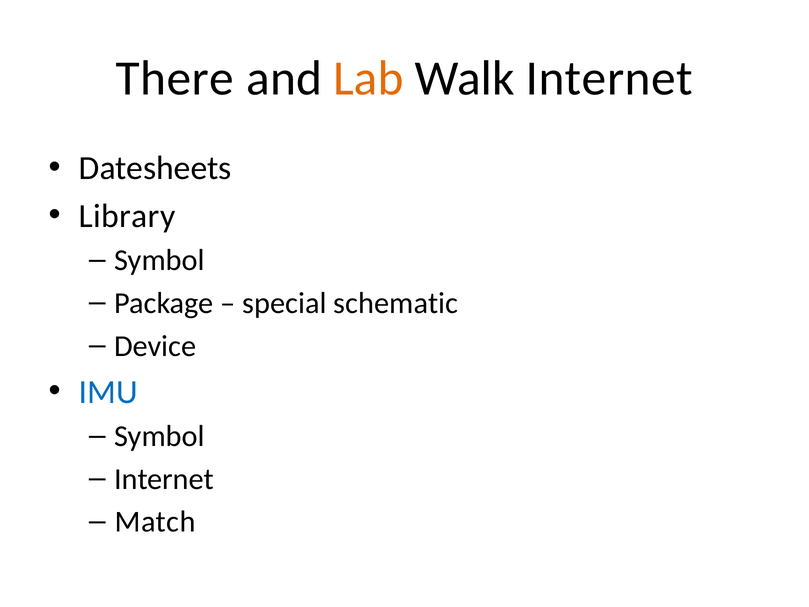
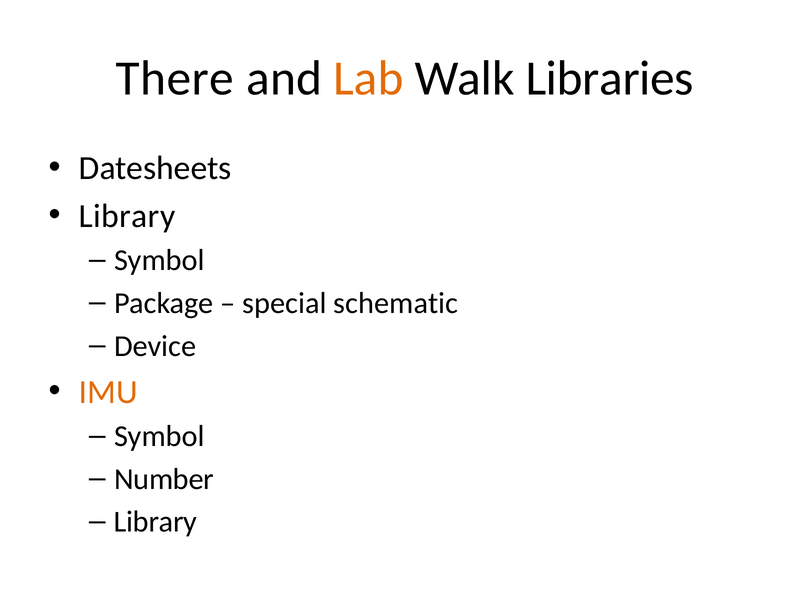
Walk Internet: Internet -> Libraries
IMU colour: blue -> orange
Internet at (164, 479): Internet -> Number
Match at (155, 522): Match -> Library
